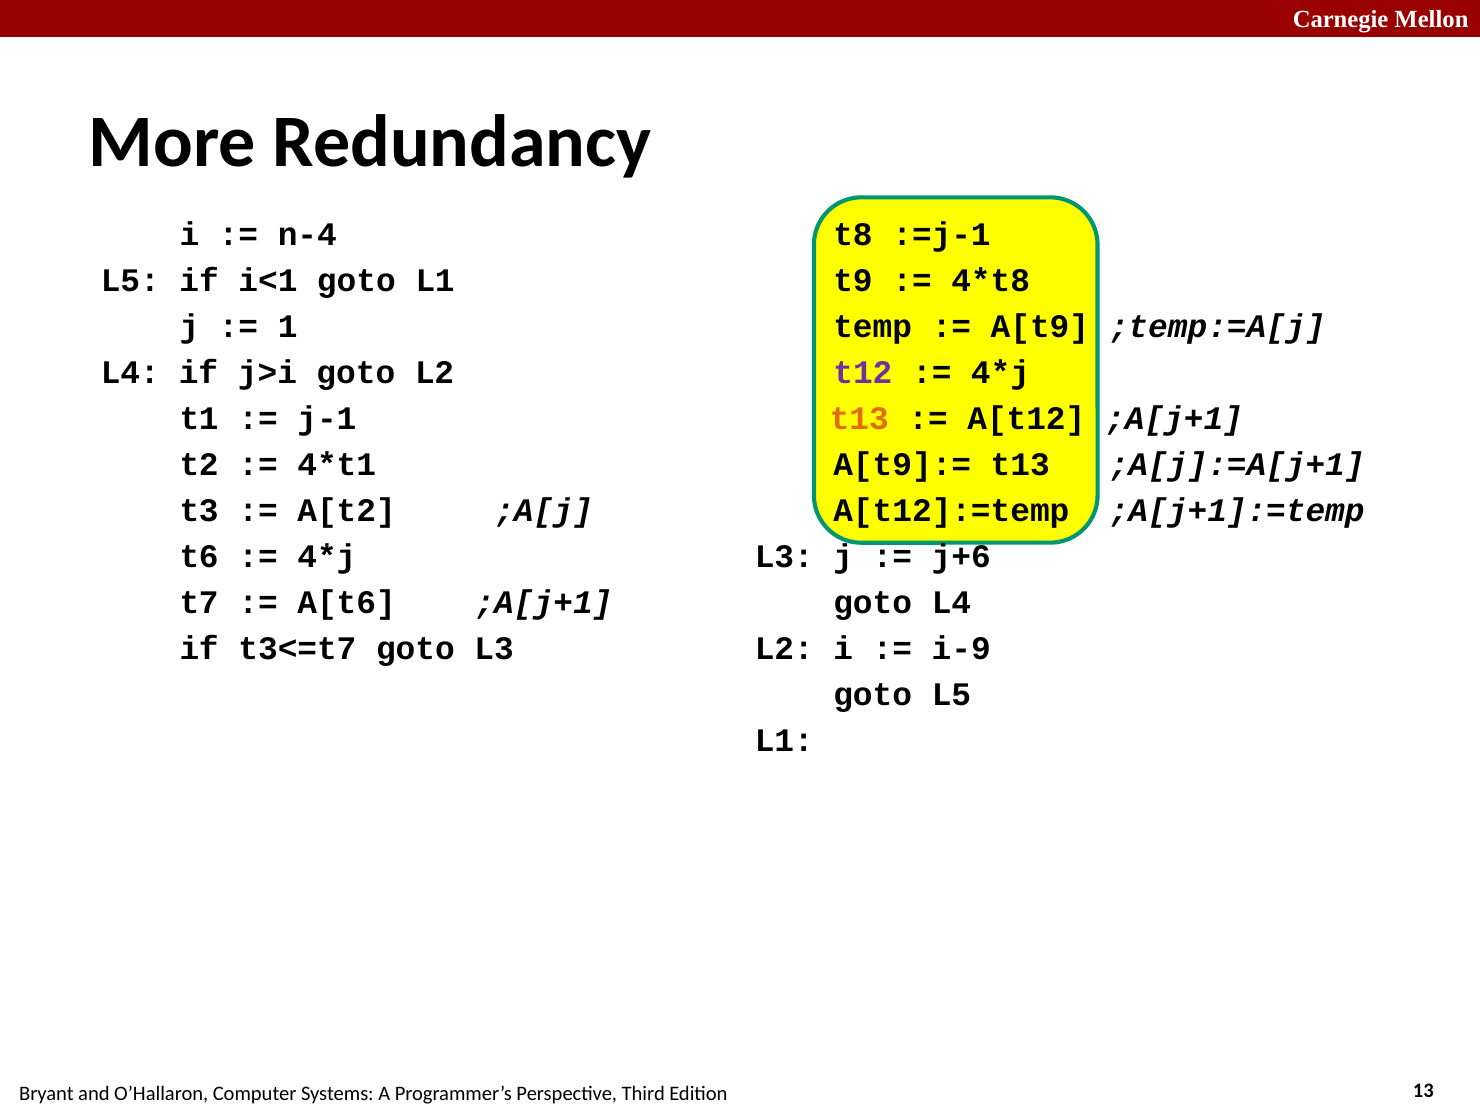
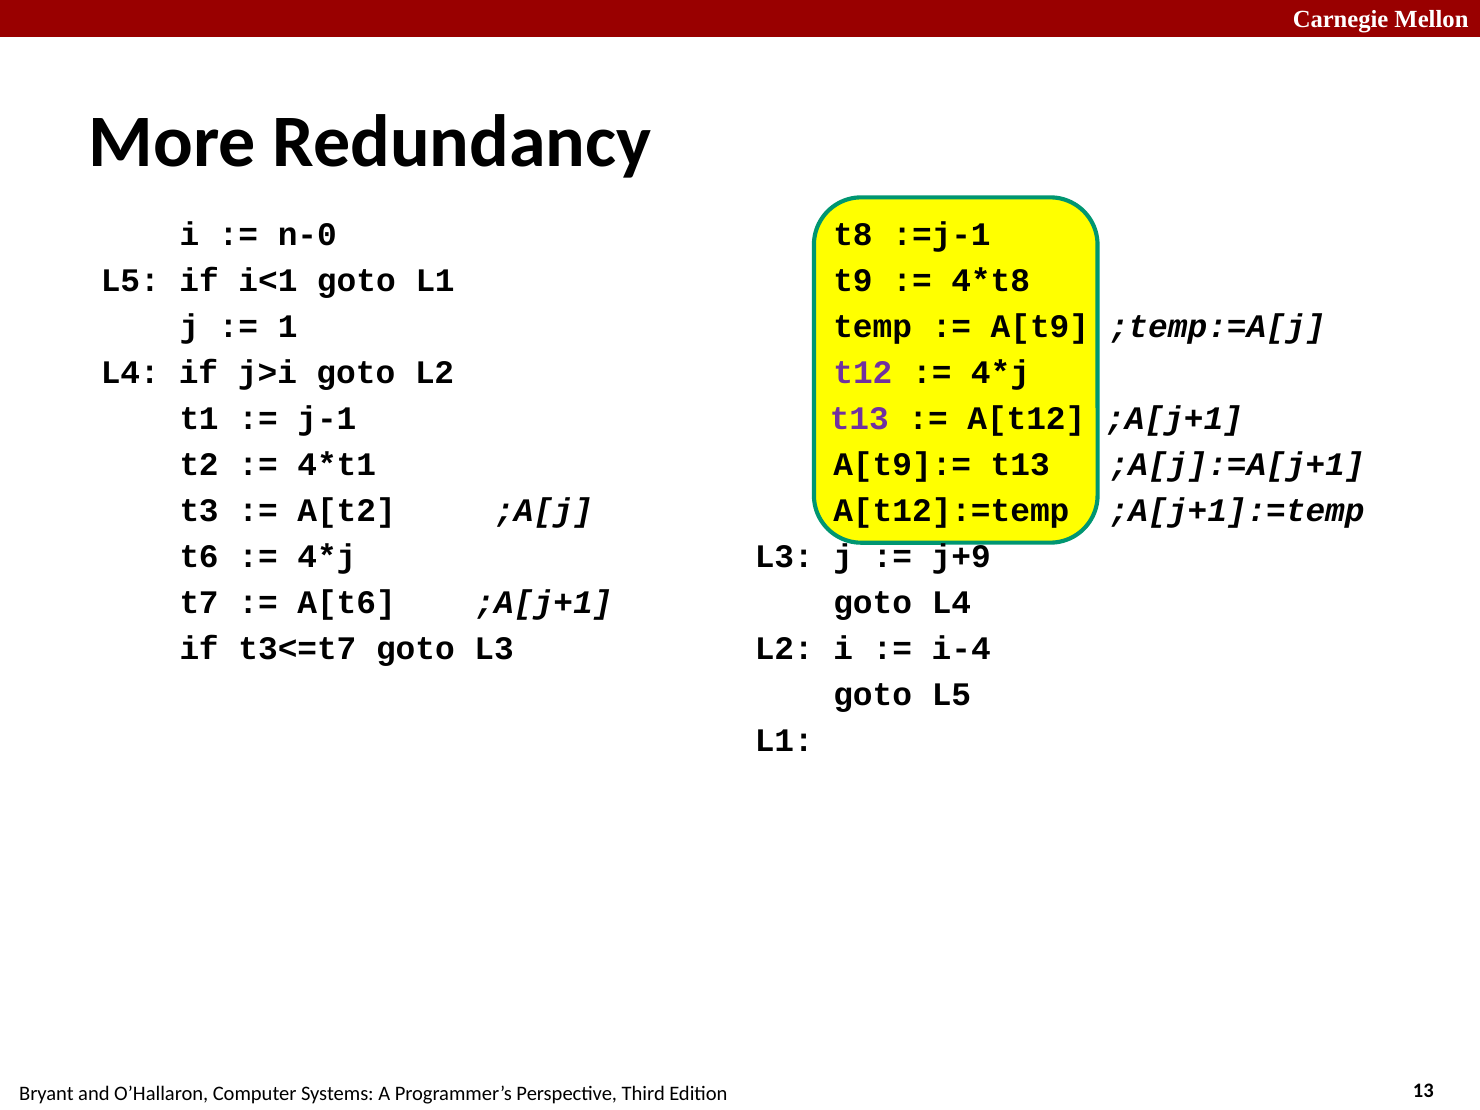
n-4: n-4 -> n-0
t13 at (859, 418) colour: orange -> purple
j+6: j+6 -> j+9
i-9: i-9 -> i-4
